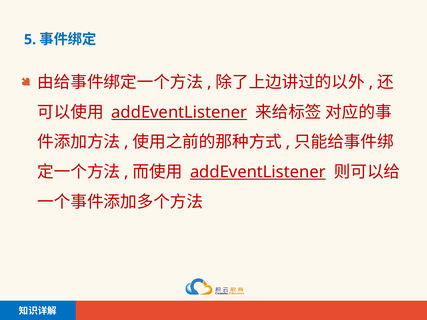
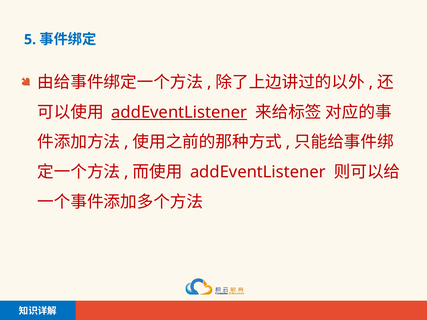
addEventListener at (258, 172) underline: present -> none
